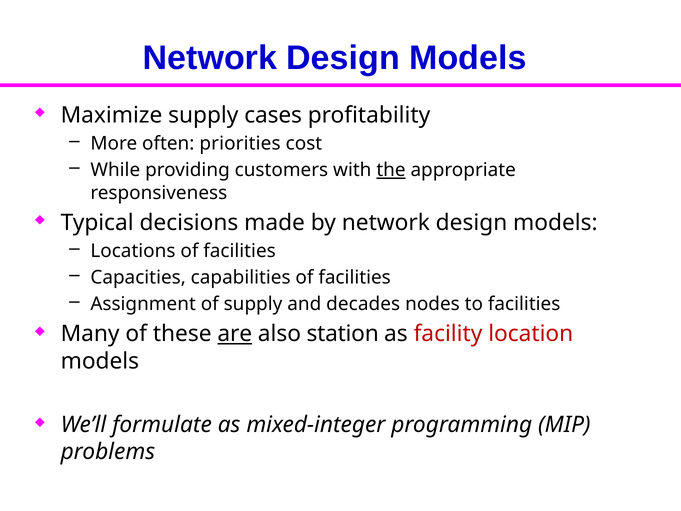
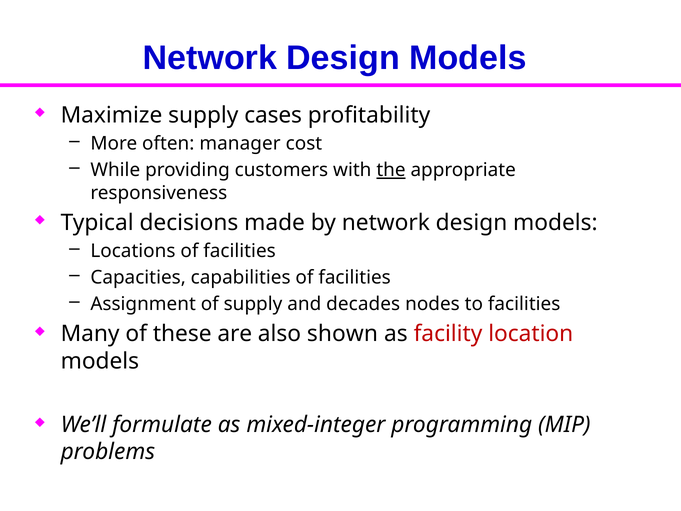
priorities: priorities -> manager
are underline: present -> none
station: station -> shown
